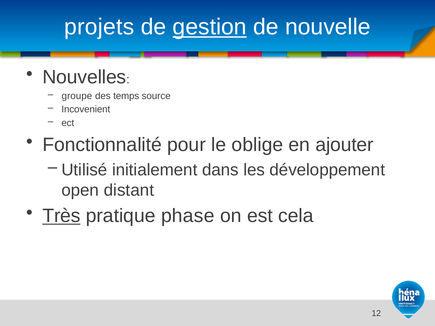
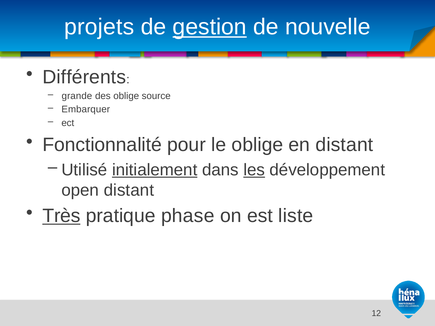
Nouvelles: Nouvelles -> Différents
groupe: groupe -> grande
des temps: temps -> oblige
Incovenient: Incovenient -> Embarquer
en ajouter: ajouter -> distant
initialement underline: none -> present
les underline: none -> present
cela: cela -> liste
